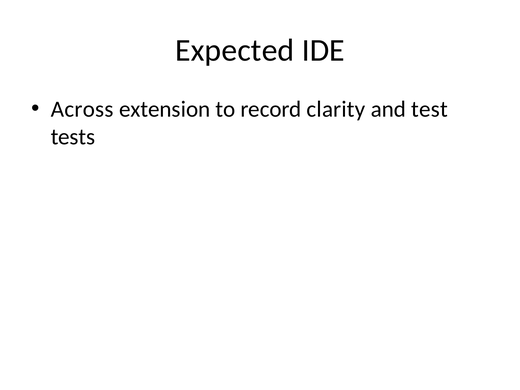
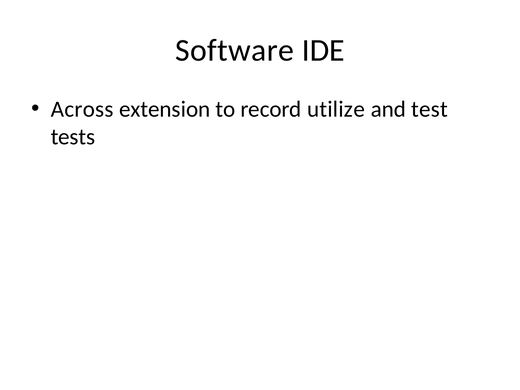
Expected: Expected -> Software
clarity: clarity -> utilize
